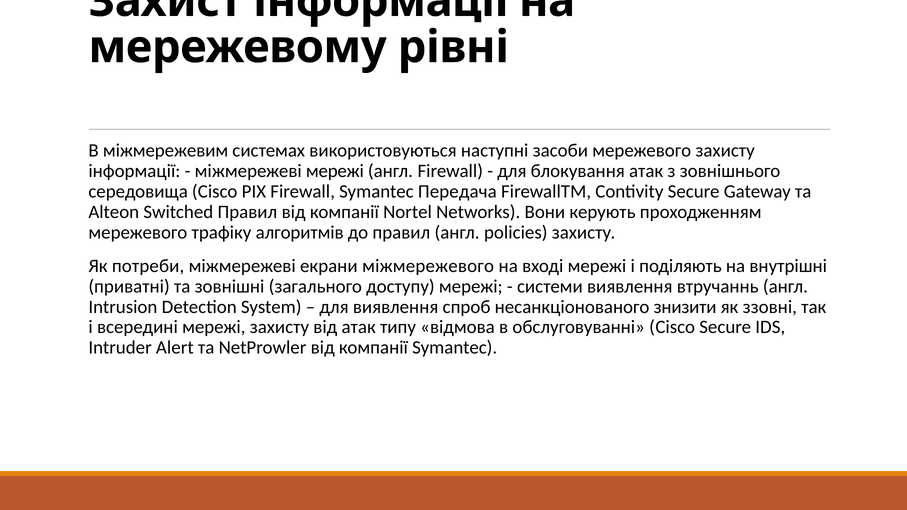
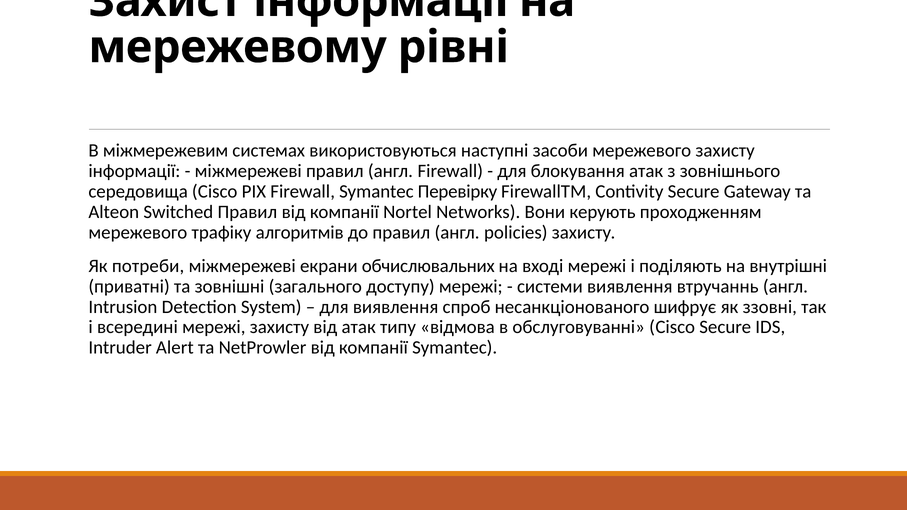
міжмережеві мережі: мережі -> правил
Передача: Передача -> Перевірку
міжмережевого: міжмережевого -> обчислювальних
знизити: знизити -> шифрує
